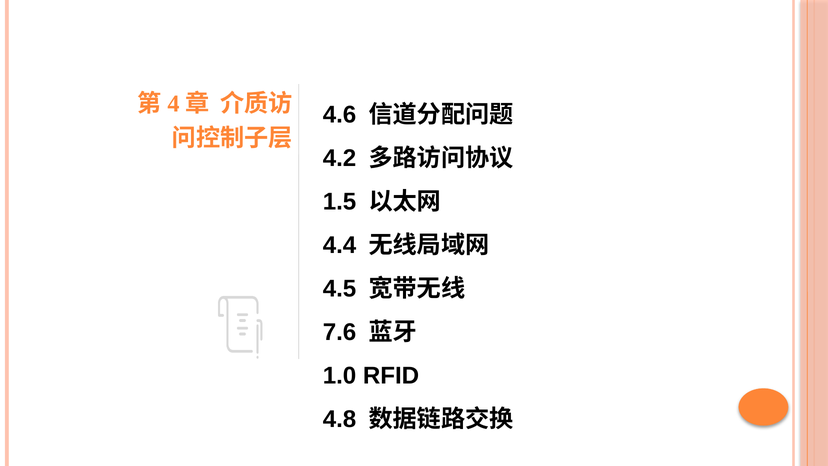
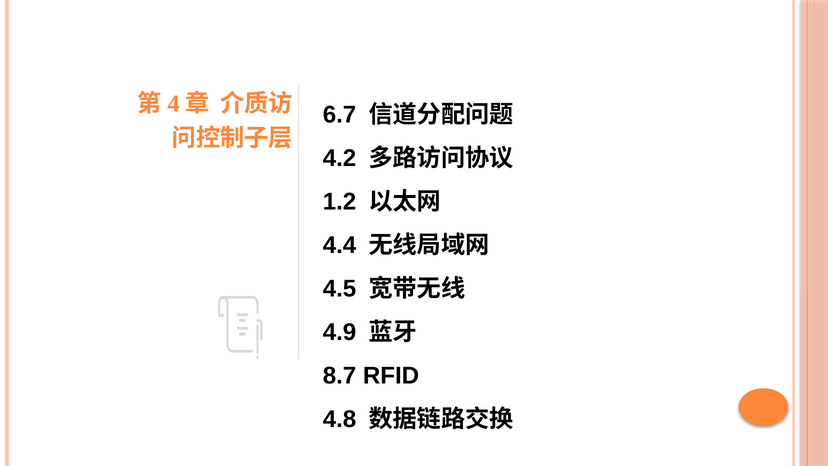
4.6: 4.6 -> 6.7
1.5: 1.5 -> 1.2
7.6: 7.6 -> 4.9
1.0: 1.0 -> 8.7
